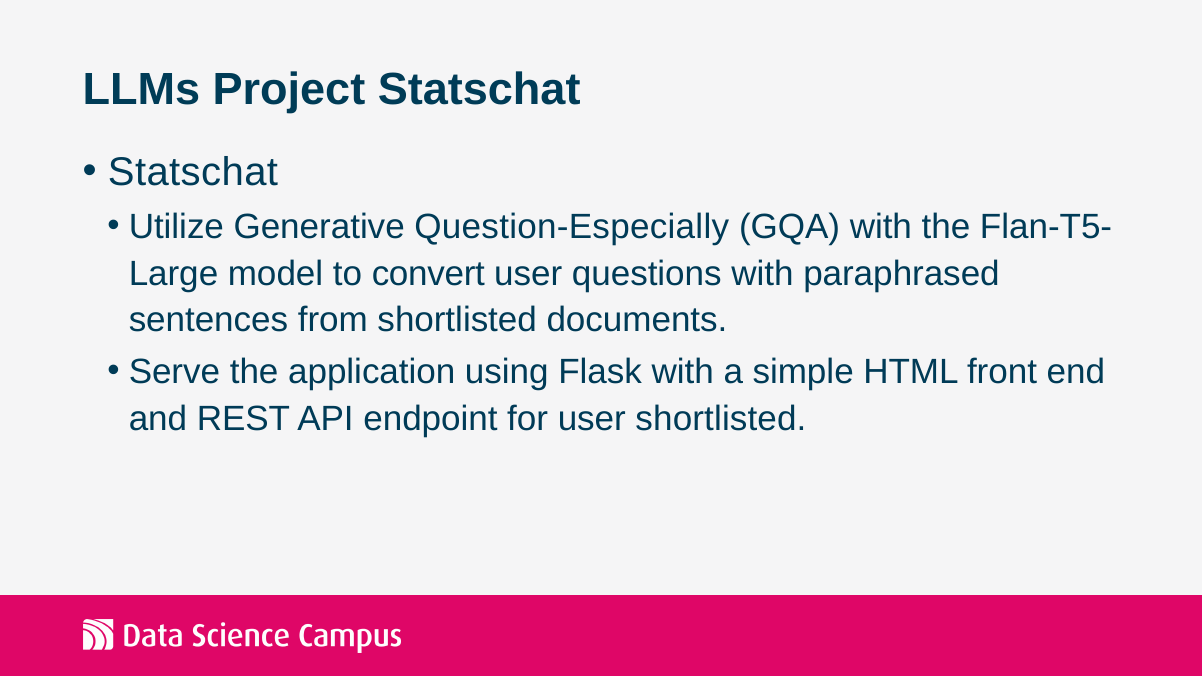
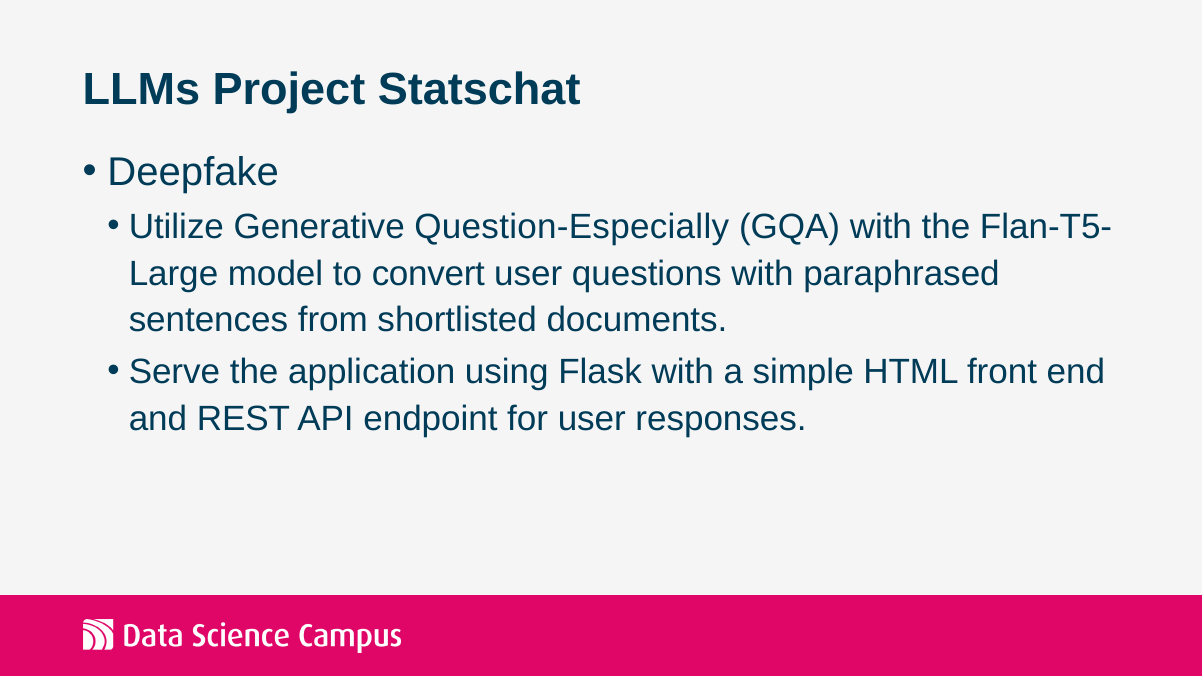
Statschat at (193, 172): Statschat -> Deepfake
user shortlisted: shortlisted -> responses
